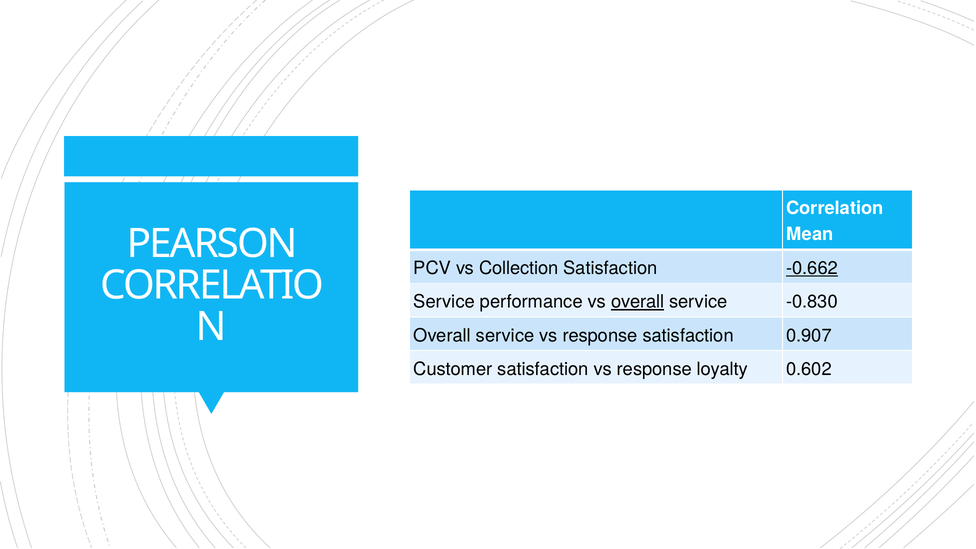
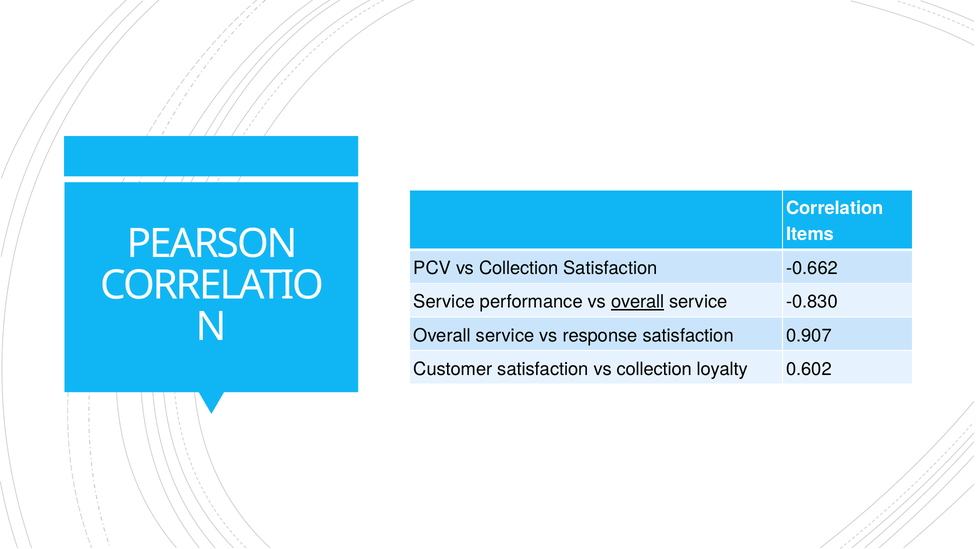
Mean: Mean -> Items
-0.662 underline: present -> none
satisfaction vs response: response -> collection
